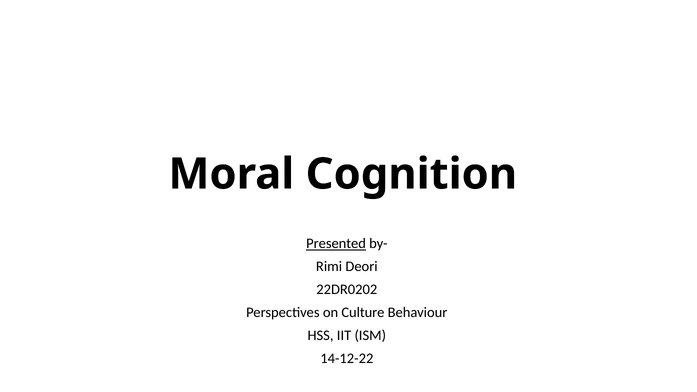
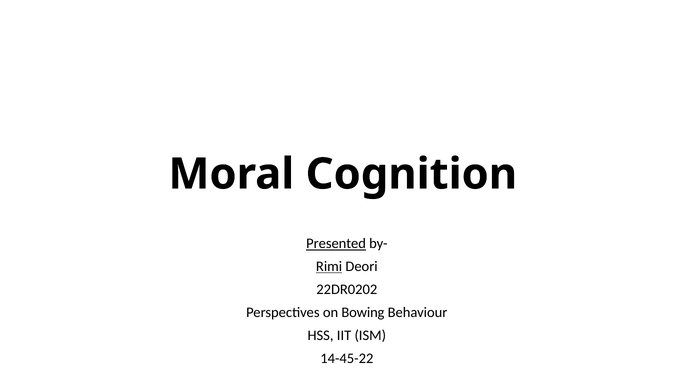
Rimi underline: none -> present
Culture: Culture -> Bowing
14-12-22: 14-12-22 -> 14-45-22
